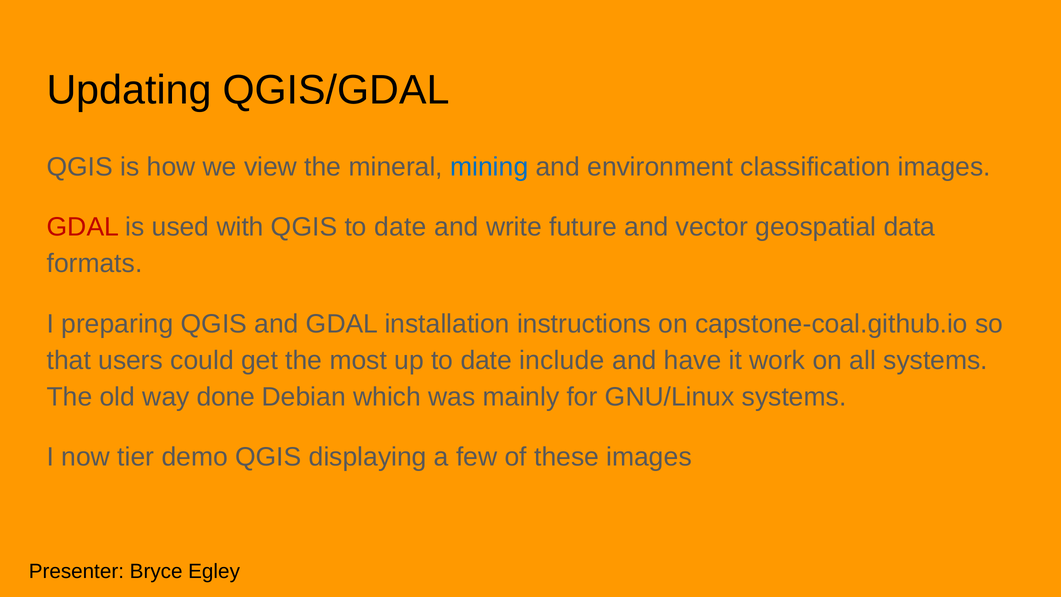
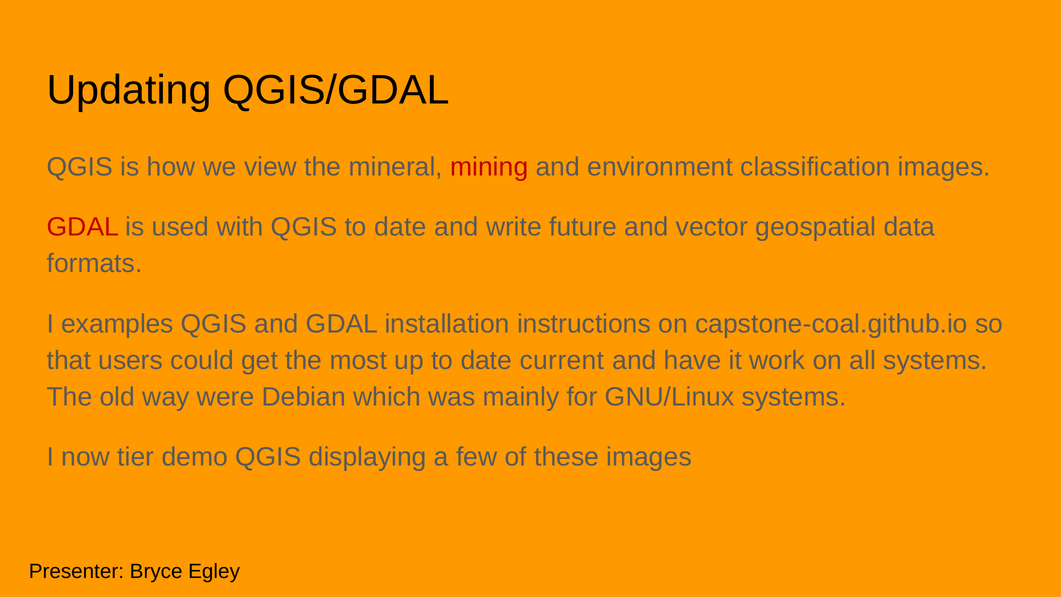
mining colour: blue -> red
preparing: preparing -> examples
include: include -> current
done: done -> were
